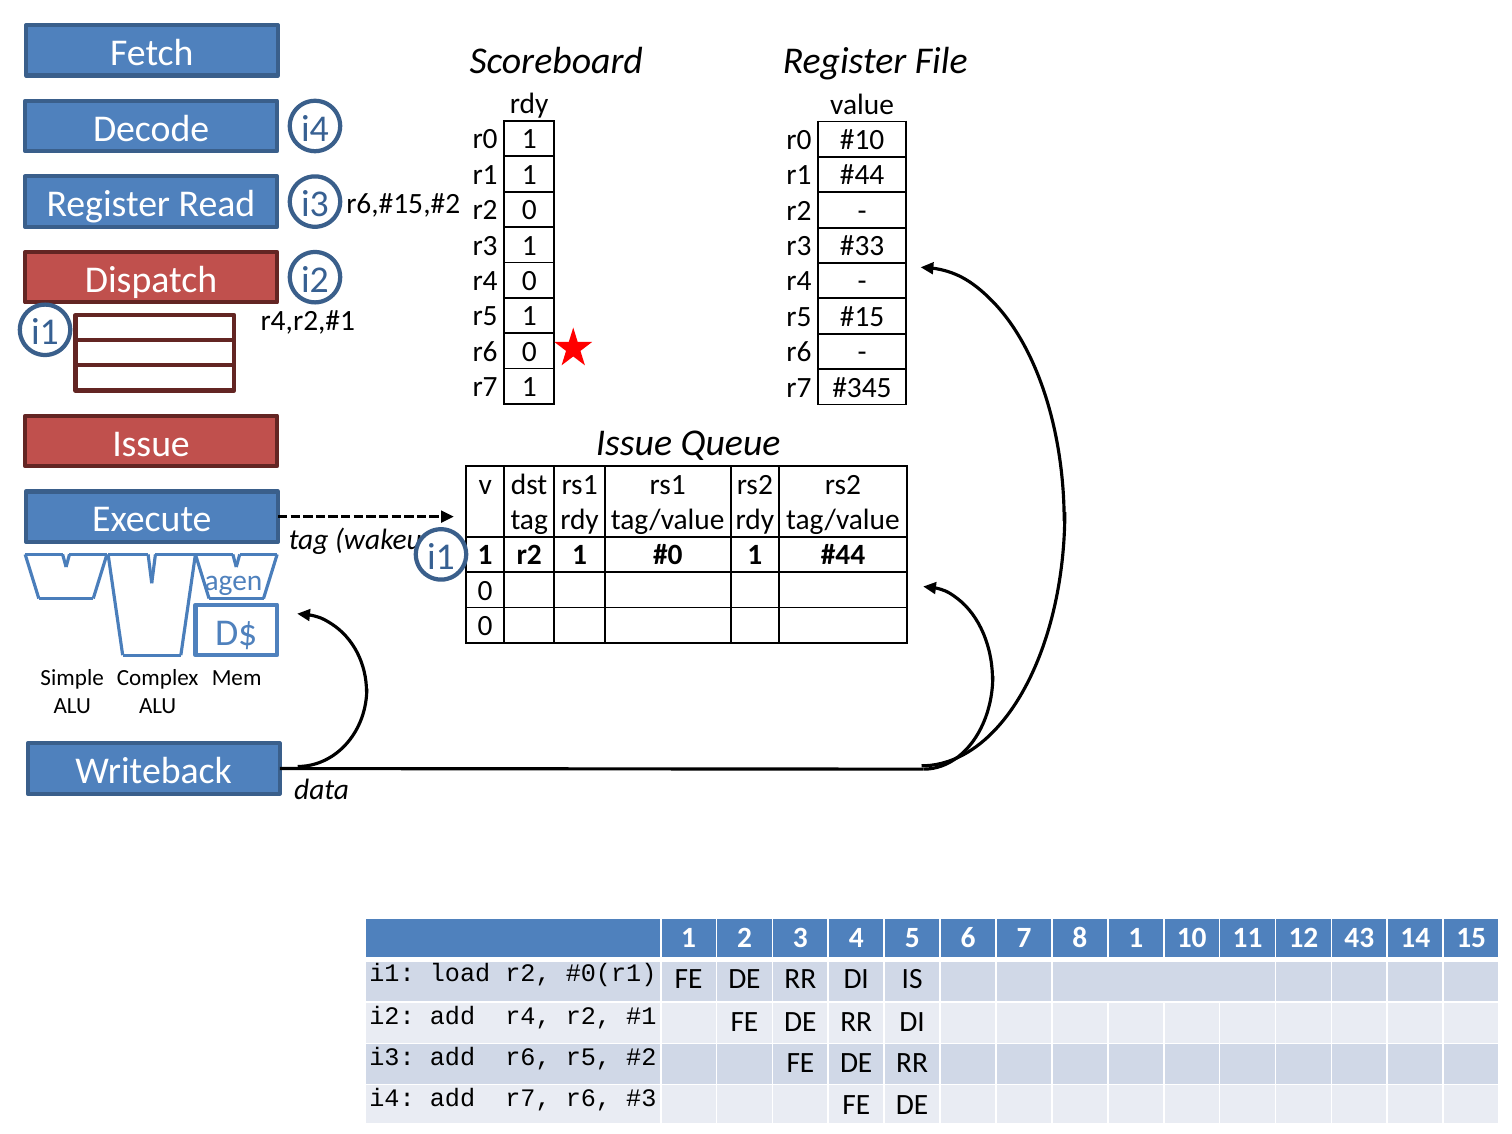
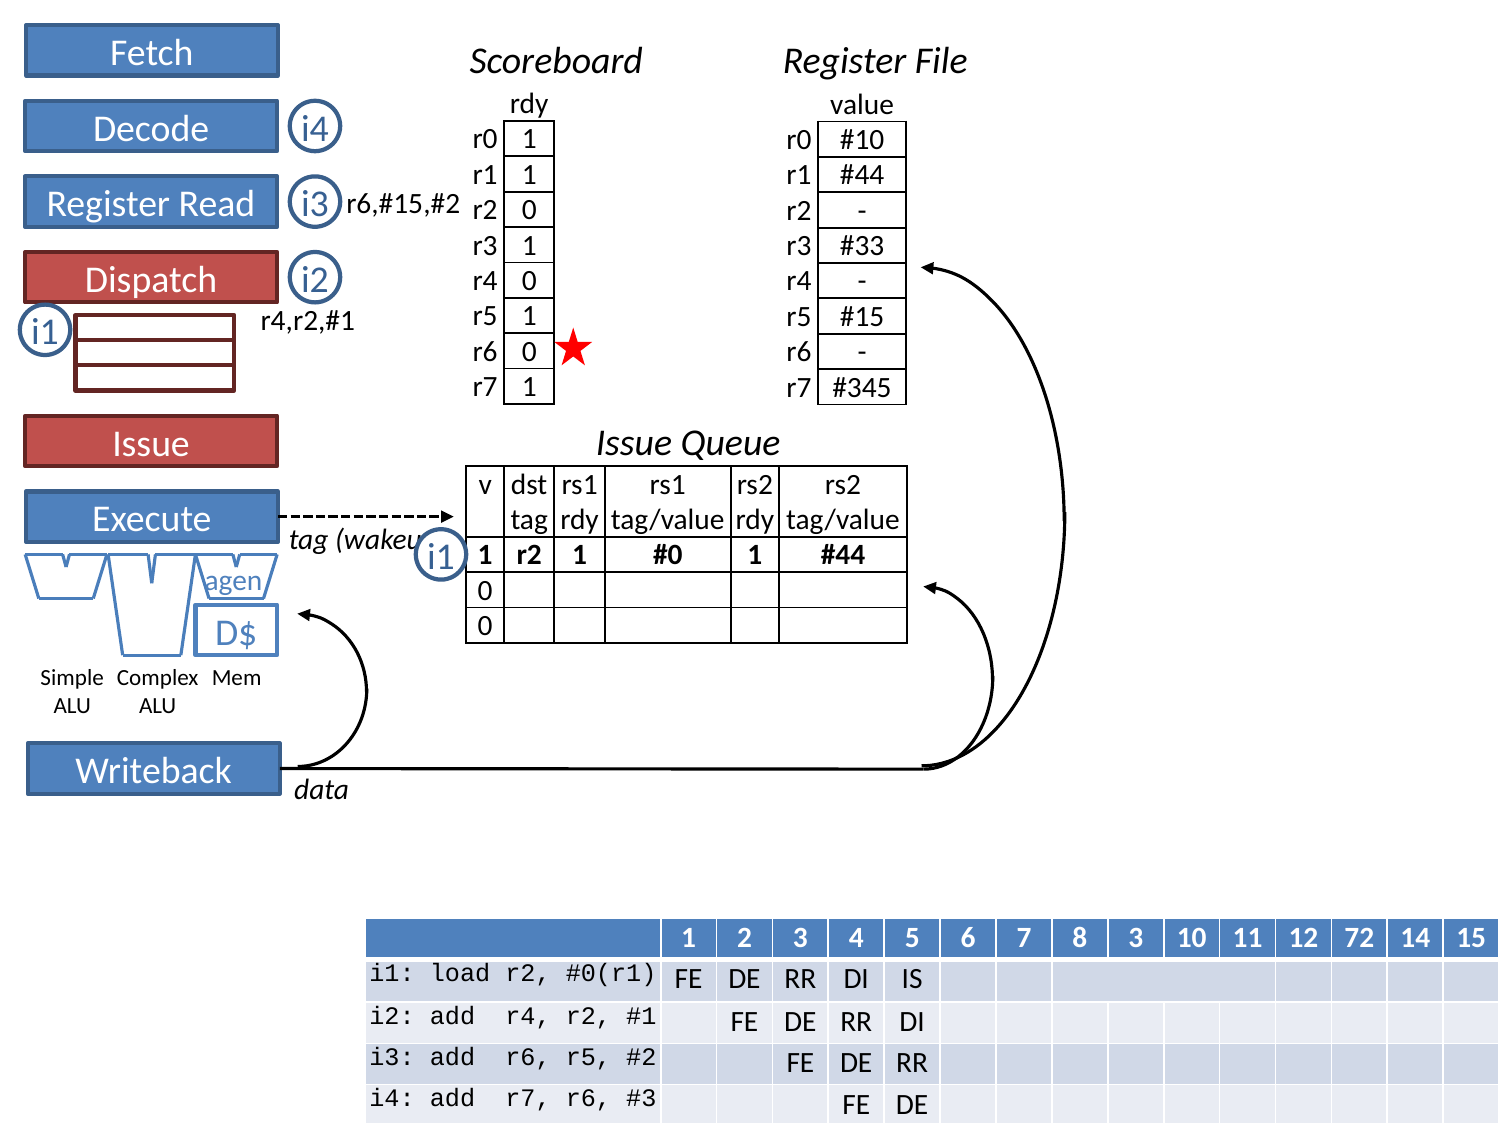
8 1: 1 -> 3
43: 43 -> 72
